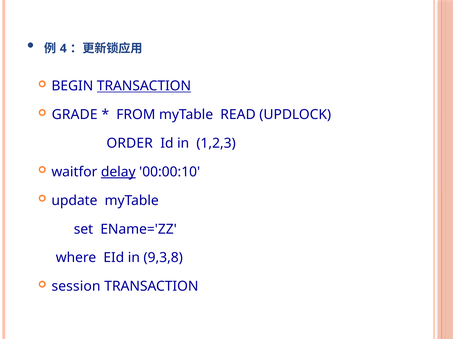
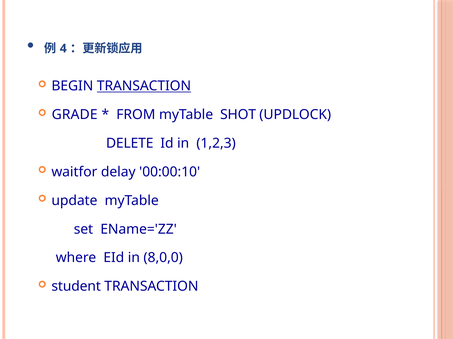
READ: READ -> SHOT
ORDER: ORDER -> DELETE
delay underline: present -> none
9,3,8: 9,3,8 -> 8,0,0
session: session -> student
